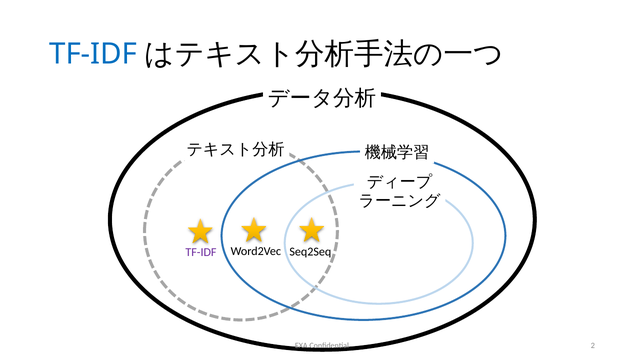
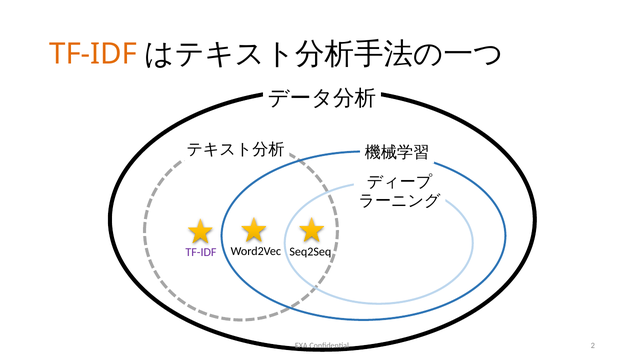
TF-IDF at (93, 54) colour: blue -> orange
